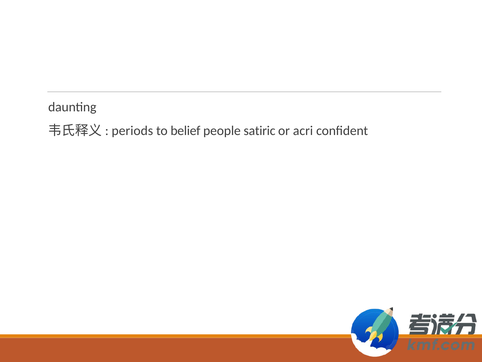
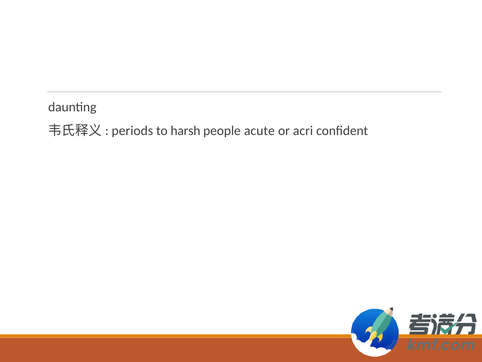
belief: belief -> harsh
satiric: satiric -> acute
